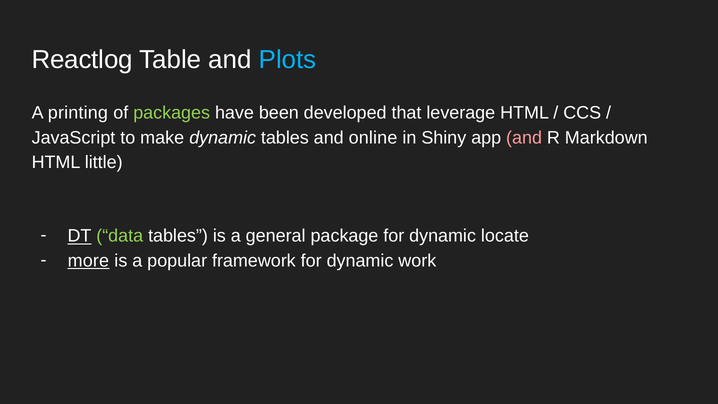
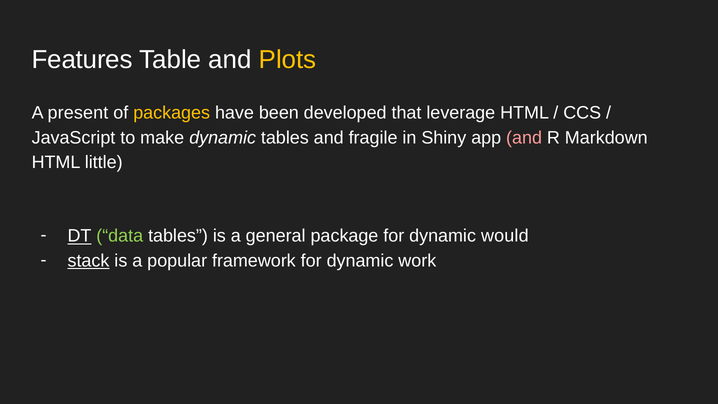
Reactlog: Reactlog -> Features
Plots colour: light blue -> yellow
printing: printing -> present
packages colour: light green -> yellow
online: online -> fragile
locate: locate -> would
more: more -> stack
